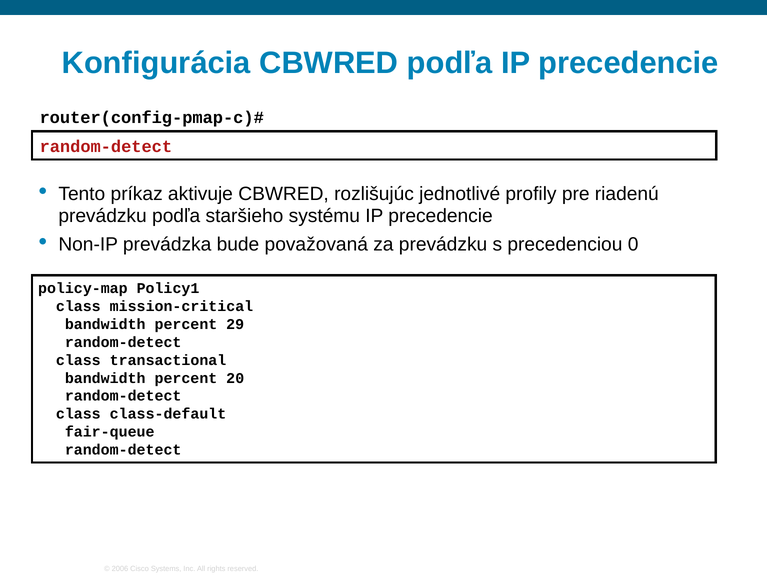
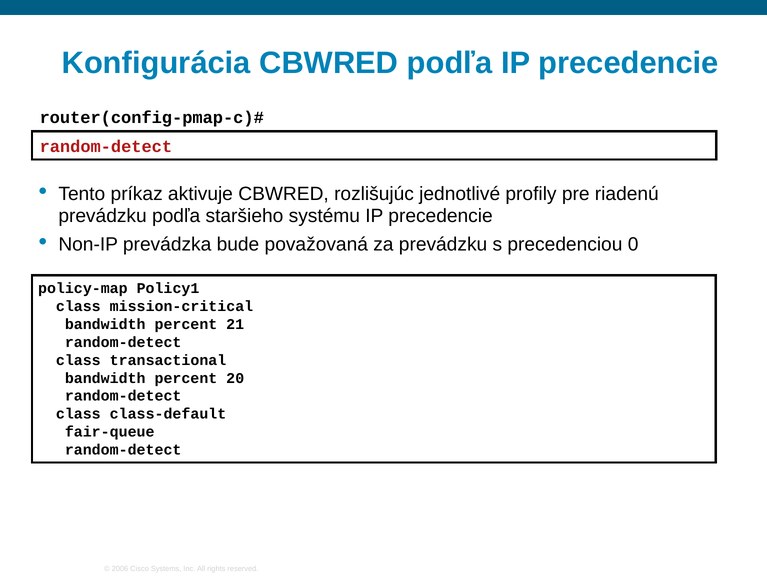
29: 29 -> 21
